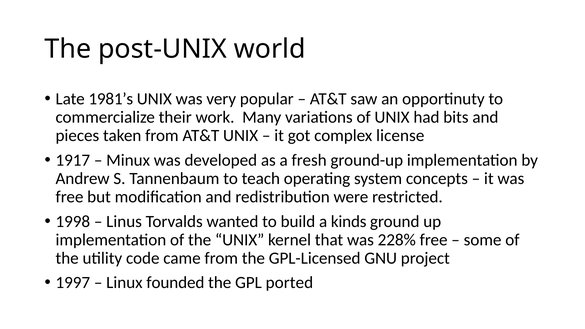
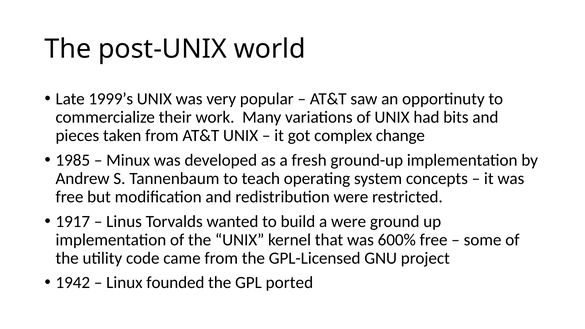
1981’s: 1981’s -> 1999’s
license: license -> change
1917: 1917 -> 1985
1998: 1998 -> 1917
a kinds: kinds -> were
228%: 228% -> 600%
1997: 1997 -> 1942
